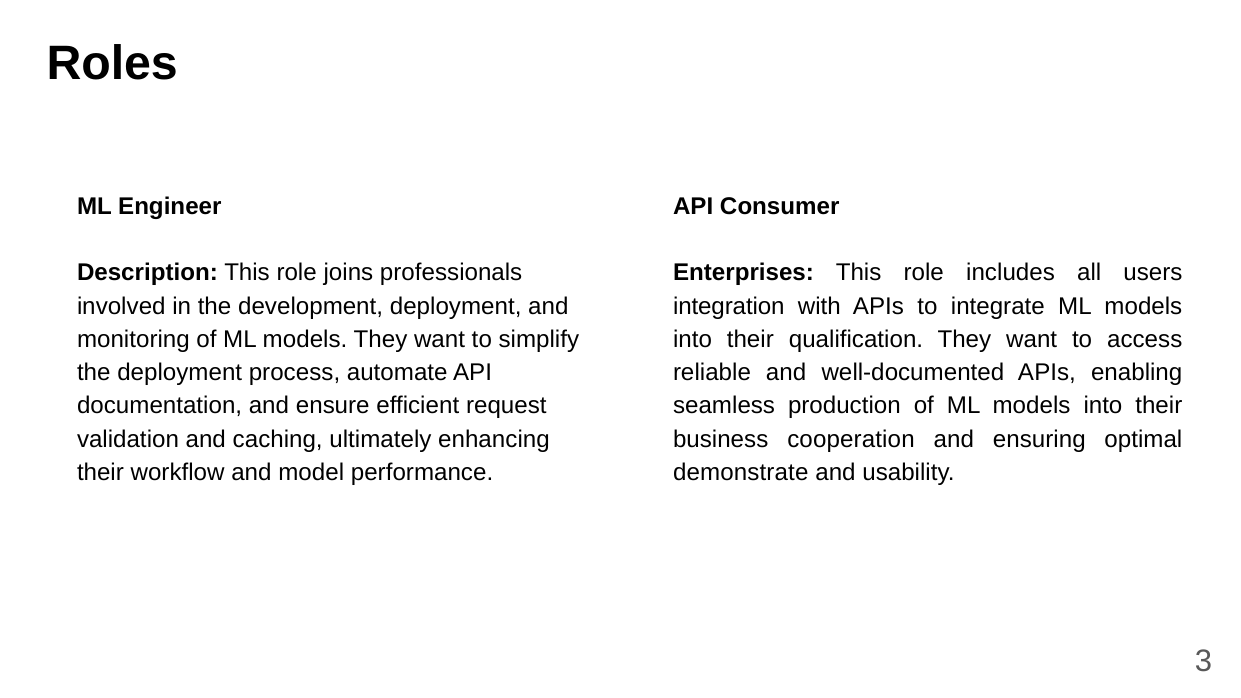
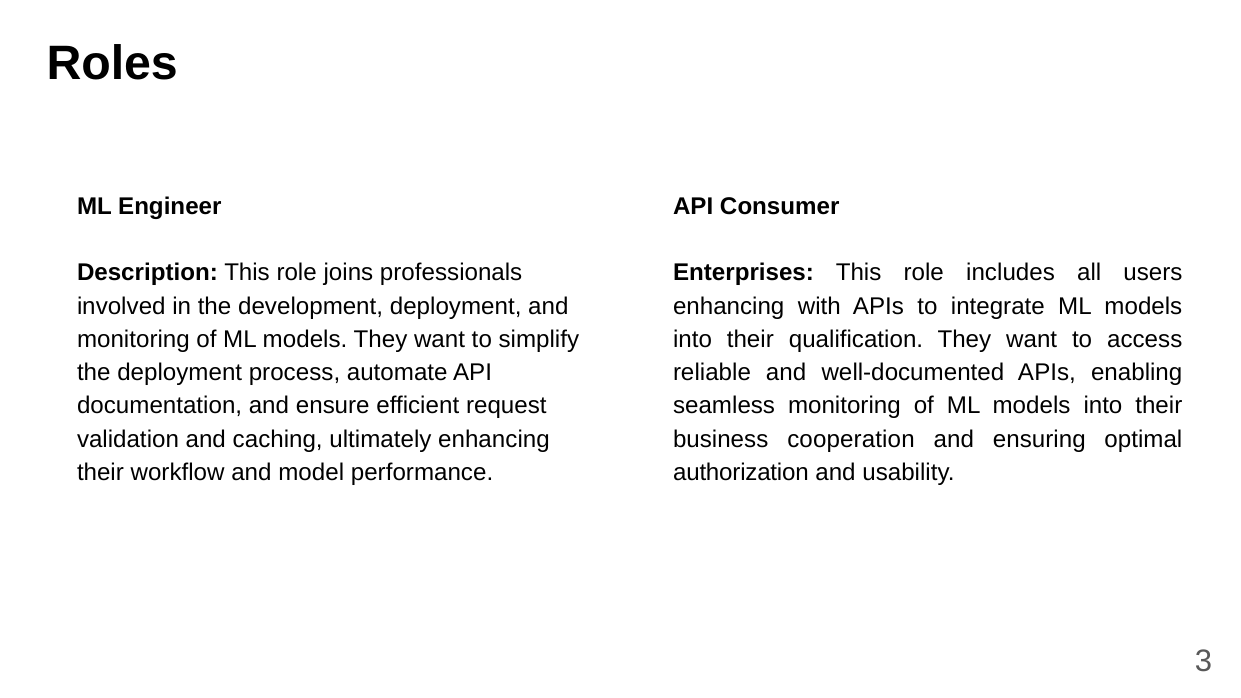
integration at (729, 306): integration -> enhancing
seamless production: production -> monitoring
demonstrate: demonstrate -> authorization
